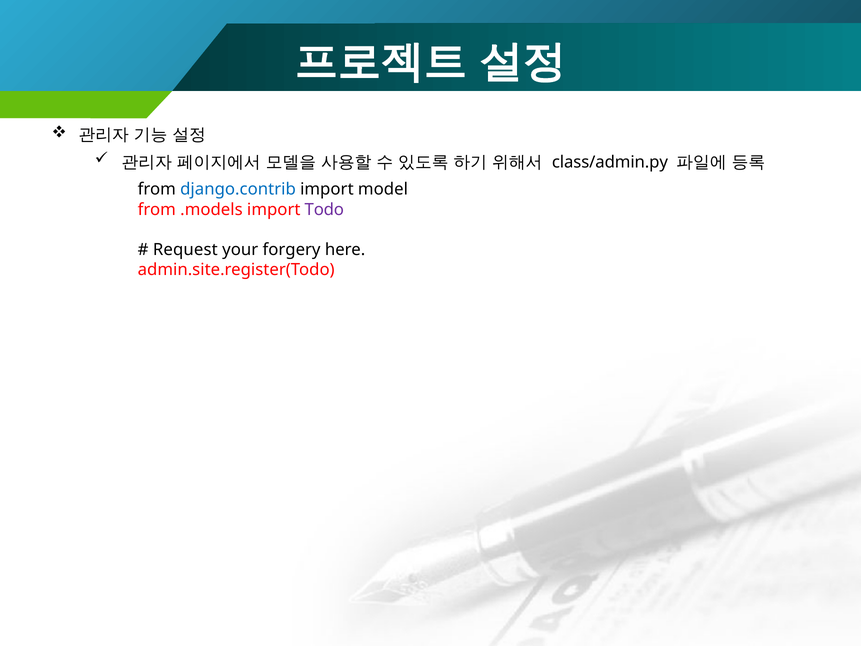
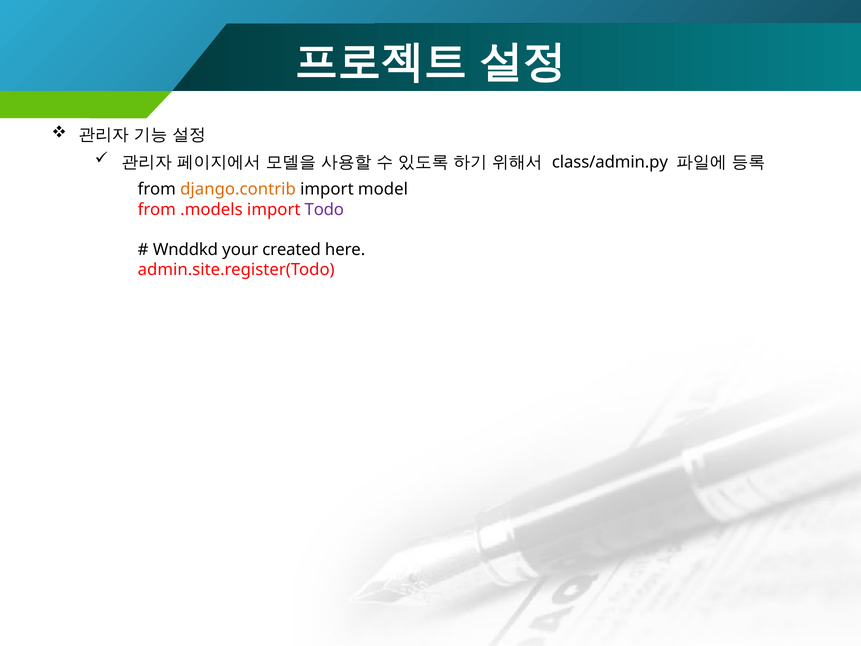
django.contrib colour: blue -> orange
Request: Request -> Wnddkd
forgery: forgery -> created
